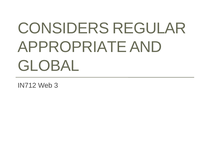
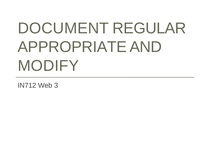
CONSIDERS: CONSIDERS -> DOCUMENT
GLOBAL: GLOBAL -> MODIFY
